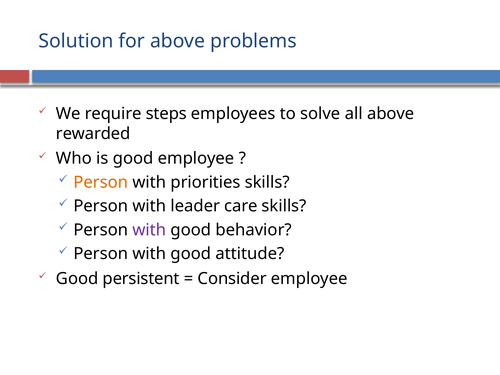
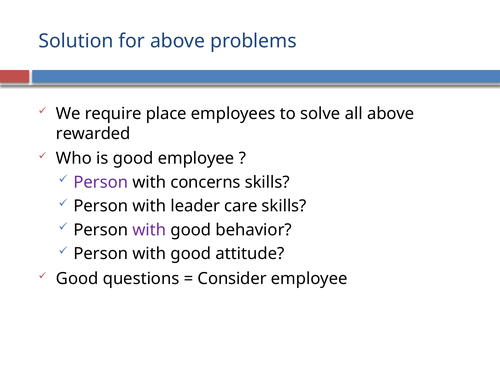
steps: steps -> place
Person at (101, 182) colour: orange -> purple
priorities: priorities -> concerns
persistent: persistent -> questions
